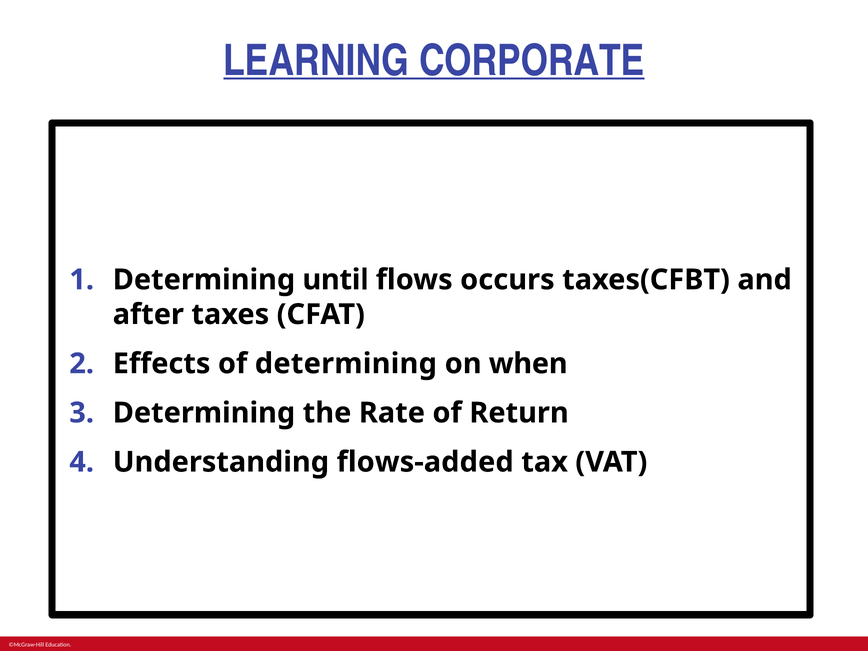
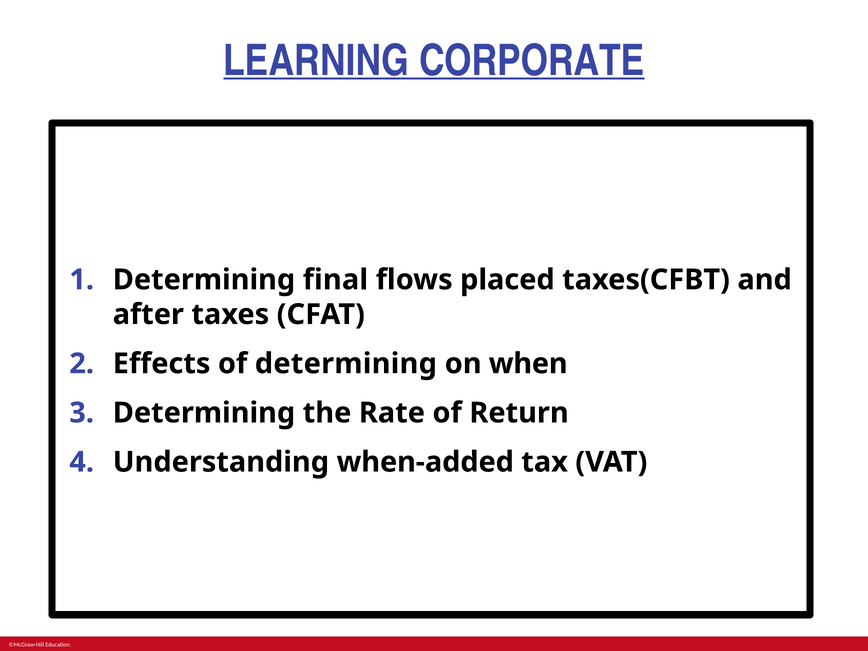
until: until -> final
occurs: occurs -> placed
flows-added: flows-added -> when-added
